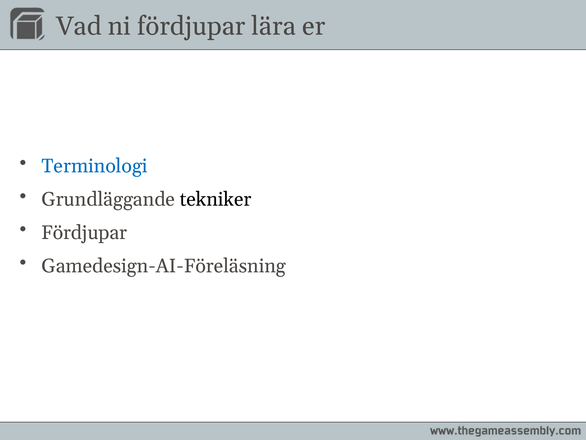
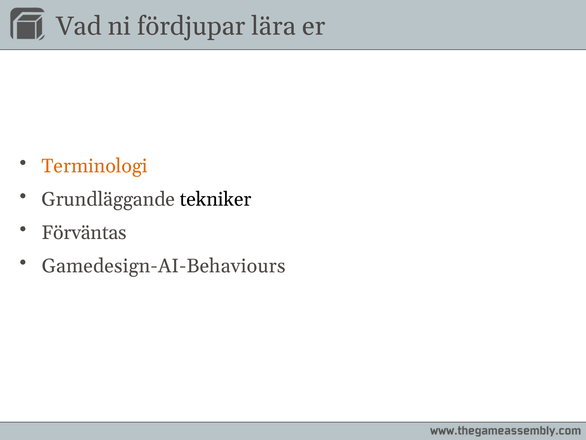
Terminologi colour: blue -> orange
Fördjupar at (84, 232): Fördjupar -> Förväntas
Gamedesign-AI-Föreläsning: Gamedesign-AI-Föreläsning -> Gamedesign-AI-Behaviours
